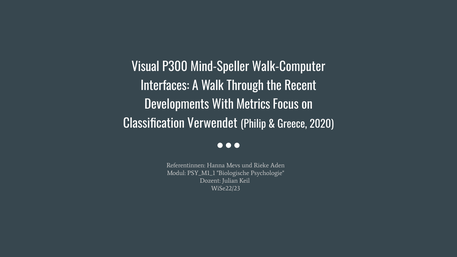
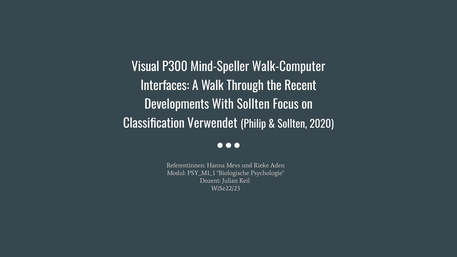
With Metrics: Metrics -> Sollten
Greece at (292, 124): Greece -> Sollten
